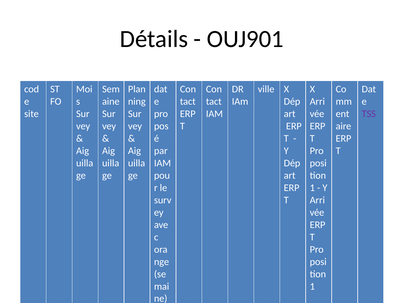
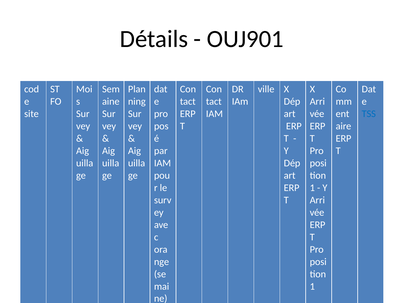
TSS colour: purple -> blue
